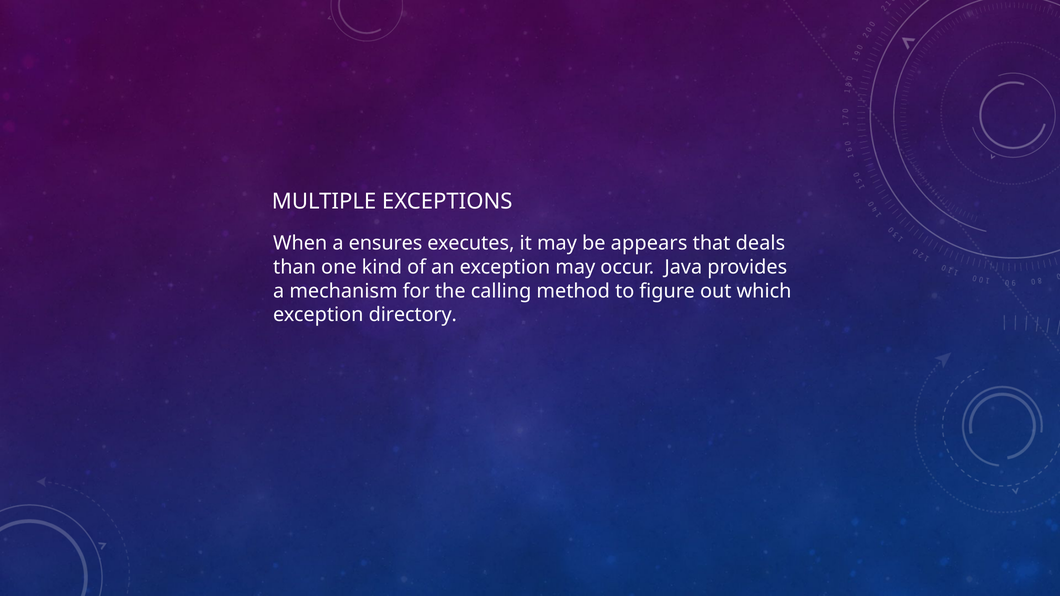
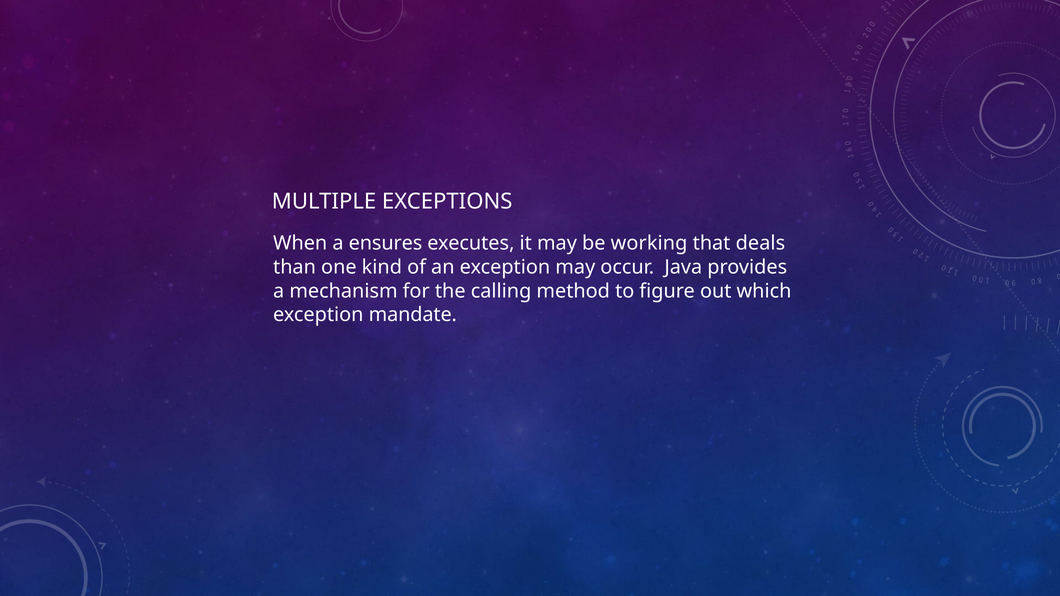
appears: appears -> working
directory: directory -> mandate
